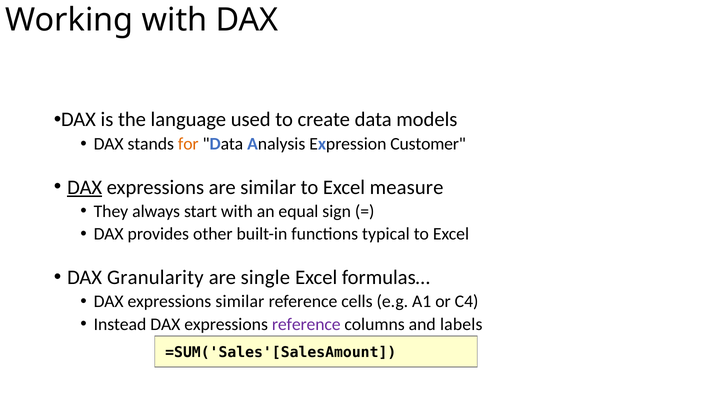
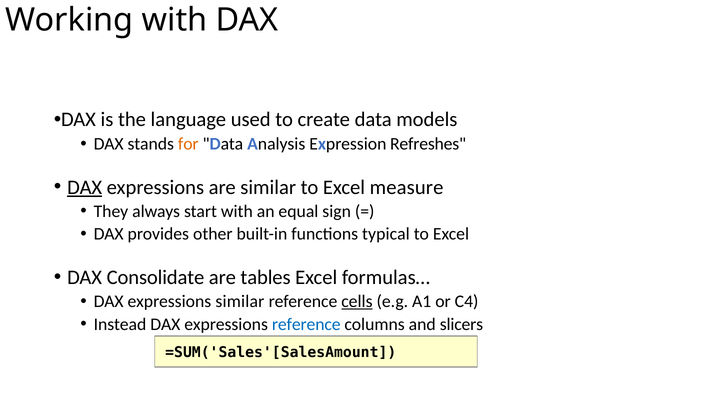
Customer: Customer -> Refreshes
Granularity: Granularity -> Consolidate
single: single -> tables
cells underline: none -> present
reference at (306, 324) colour: purple -> blue
labels: labels -> slicers
